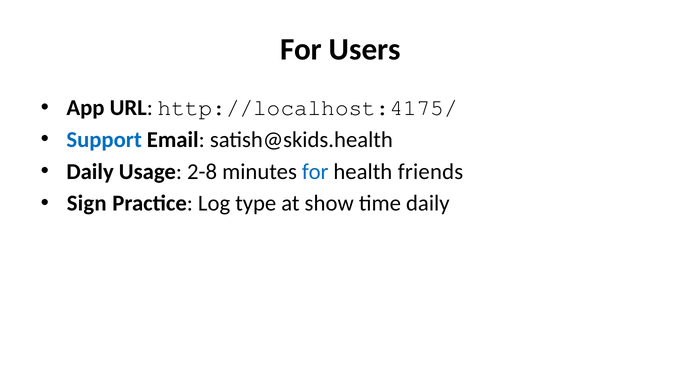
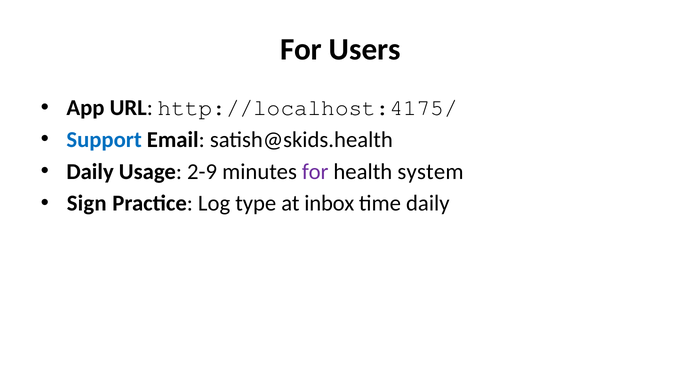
2-8: 2-8 -> 2-9
for at (315, 172) colour: blue -> purple
friends: friends -> system
show: show -> inbox
